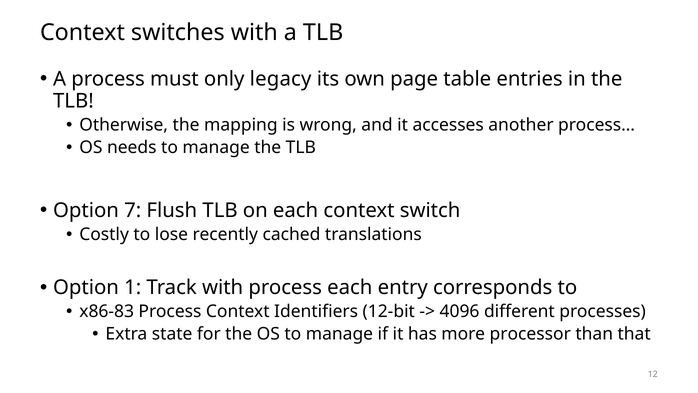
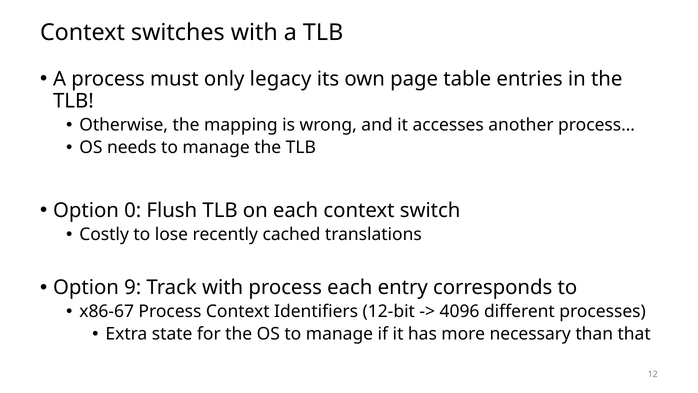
7: 7 -> 0
1: 1 -> 9
x86-83: x86-83 -> x86-67
processor: processor -> necessary
